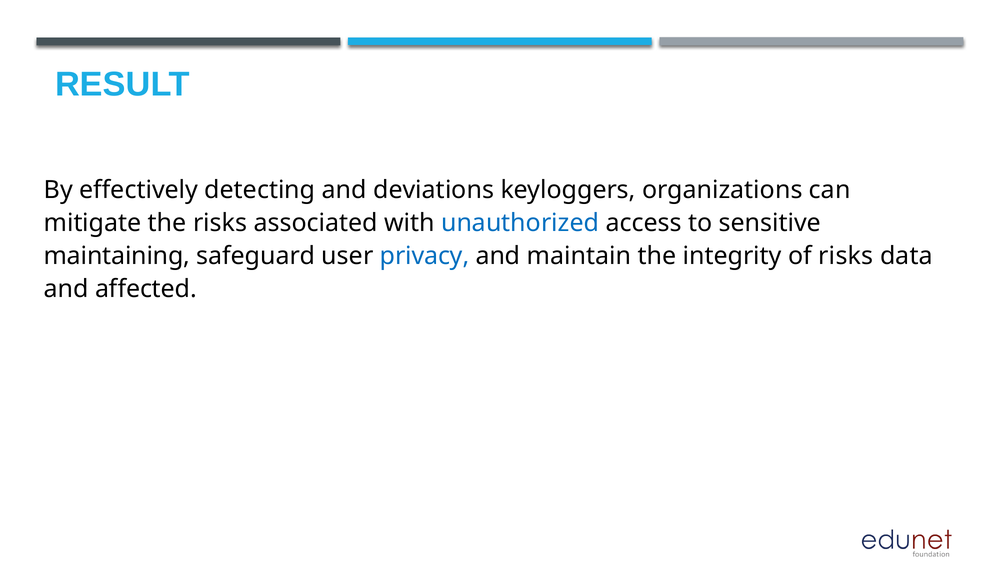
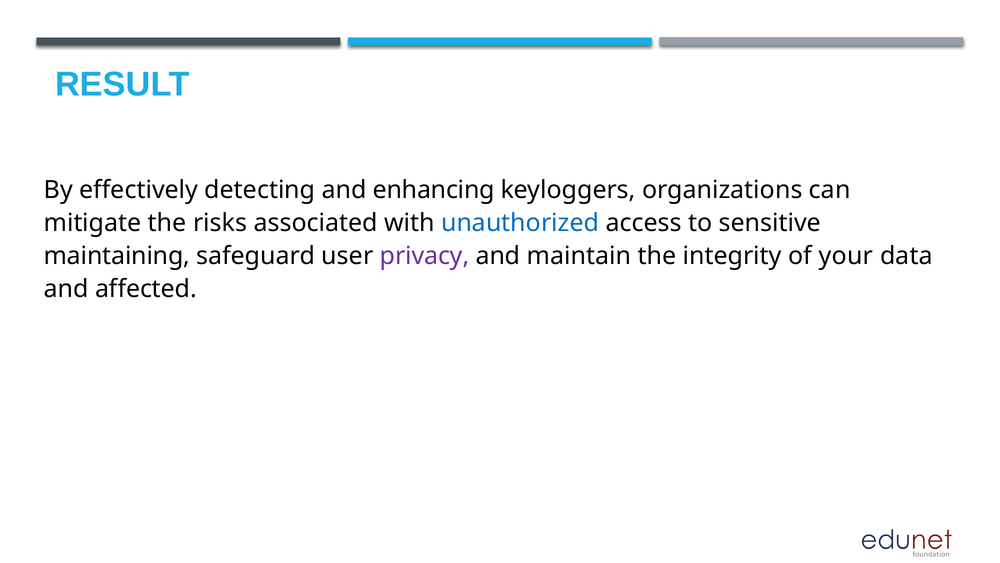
deviations: deviations -> enhancing
privacy colour: blue -> purple
of risks: risks -> your
